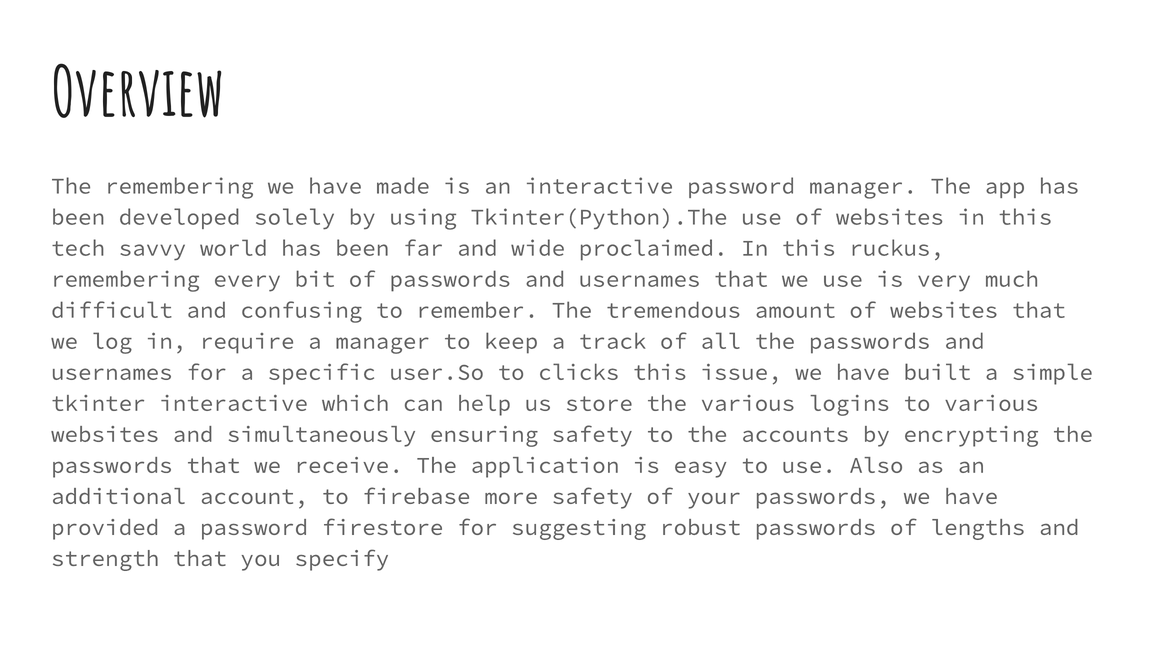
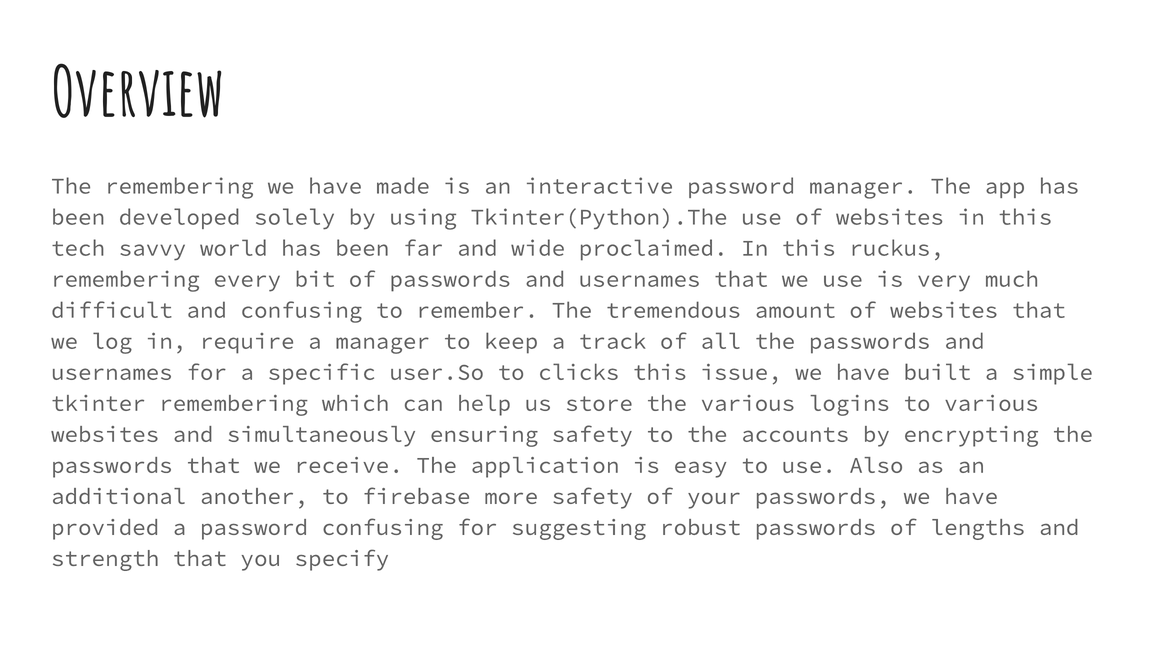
tkinter interactive: interactive -> remembering
account: account -> another
password firestore: firestore -> confusing
